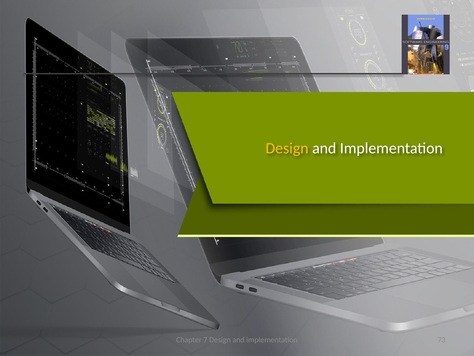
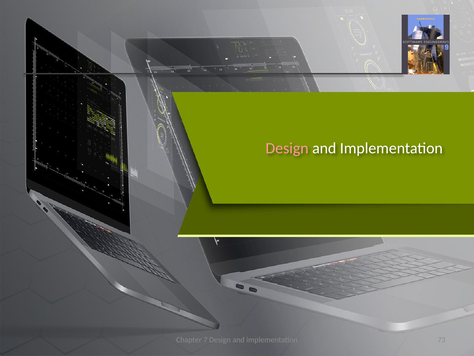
Design at (287, 148) colour: yellow -> pink
